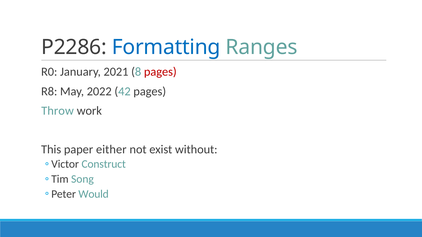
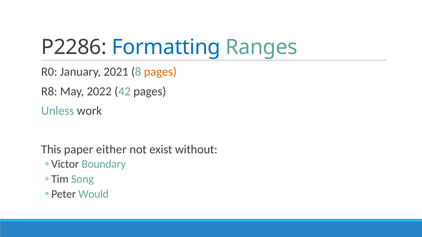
pages at (160, 72) colour: red -> orange
Throw: Throw -> Unless
Construct: Construct -> Boundary
